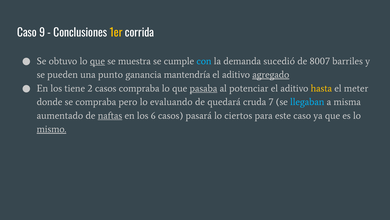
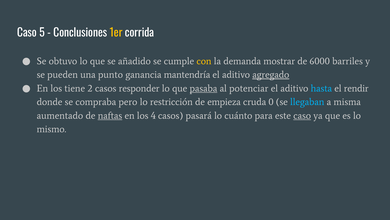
9: 9 -> 5
que at (97, 61) underline: present -> none
muestra: muestra -> añadido
con colour: light blue -> yellow
sucedió: sucedió -> mostrar
8007: 8007 -> 6000
casos compraba: compraba -> responder
hasta colour: yellow -> light blue
meter: meter -> rendir
evaluando: evaluando -> restricción
quedará: quedará -> empieza
7: 7 -> 0
6: 6 -> 4
ciertos: ciertos -> cuánto
caso at (302, 115) underline: none -> present
mismo underline: present -> none
